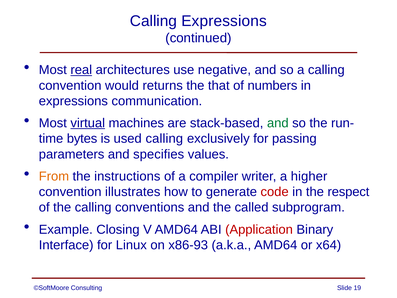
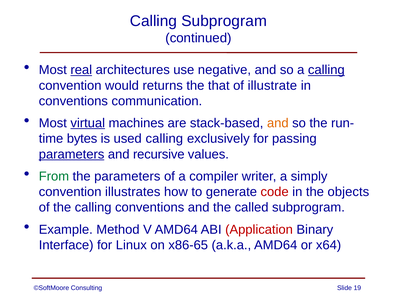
Calling Expressions: Expressions -> Subprogram
calling at (326, 70) underline: none -> present
numbers: numbers -> illustrate
expressions at (73, 101): expressions -> conventions
and at (278, 123) colour: green -> orange
parameters at (72, 154) underline: none -> present
specifies: specifies -> recursive
From colour: orange -> green
the instructions: instructions -> parameters
higher: higher -> simply
respect: respect -> objects
Closing: Closing -> Method
x86-93: x86-93 -> x86-65
